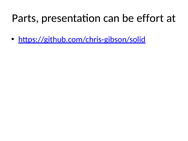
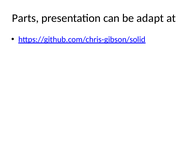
effort: effort -> adapt
